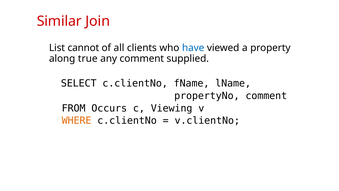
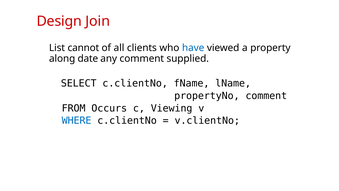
Similar: Similar -> Design
true: true -> date
WHERE colour: orange -> blue
